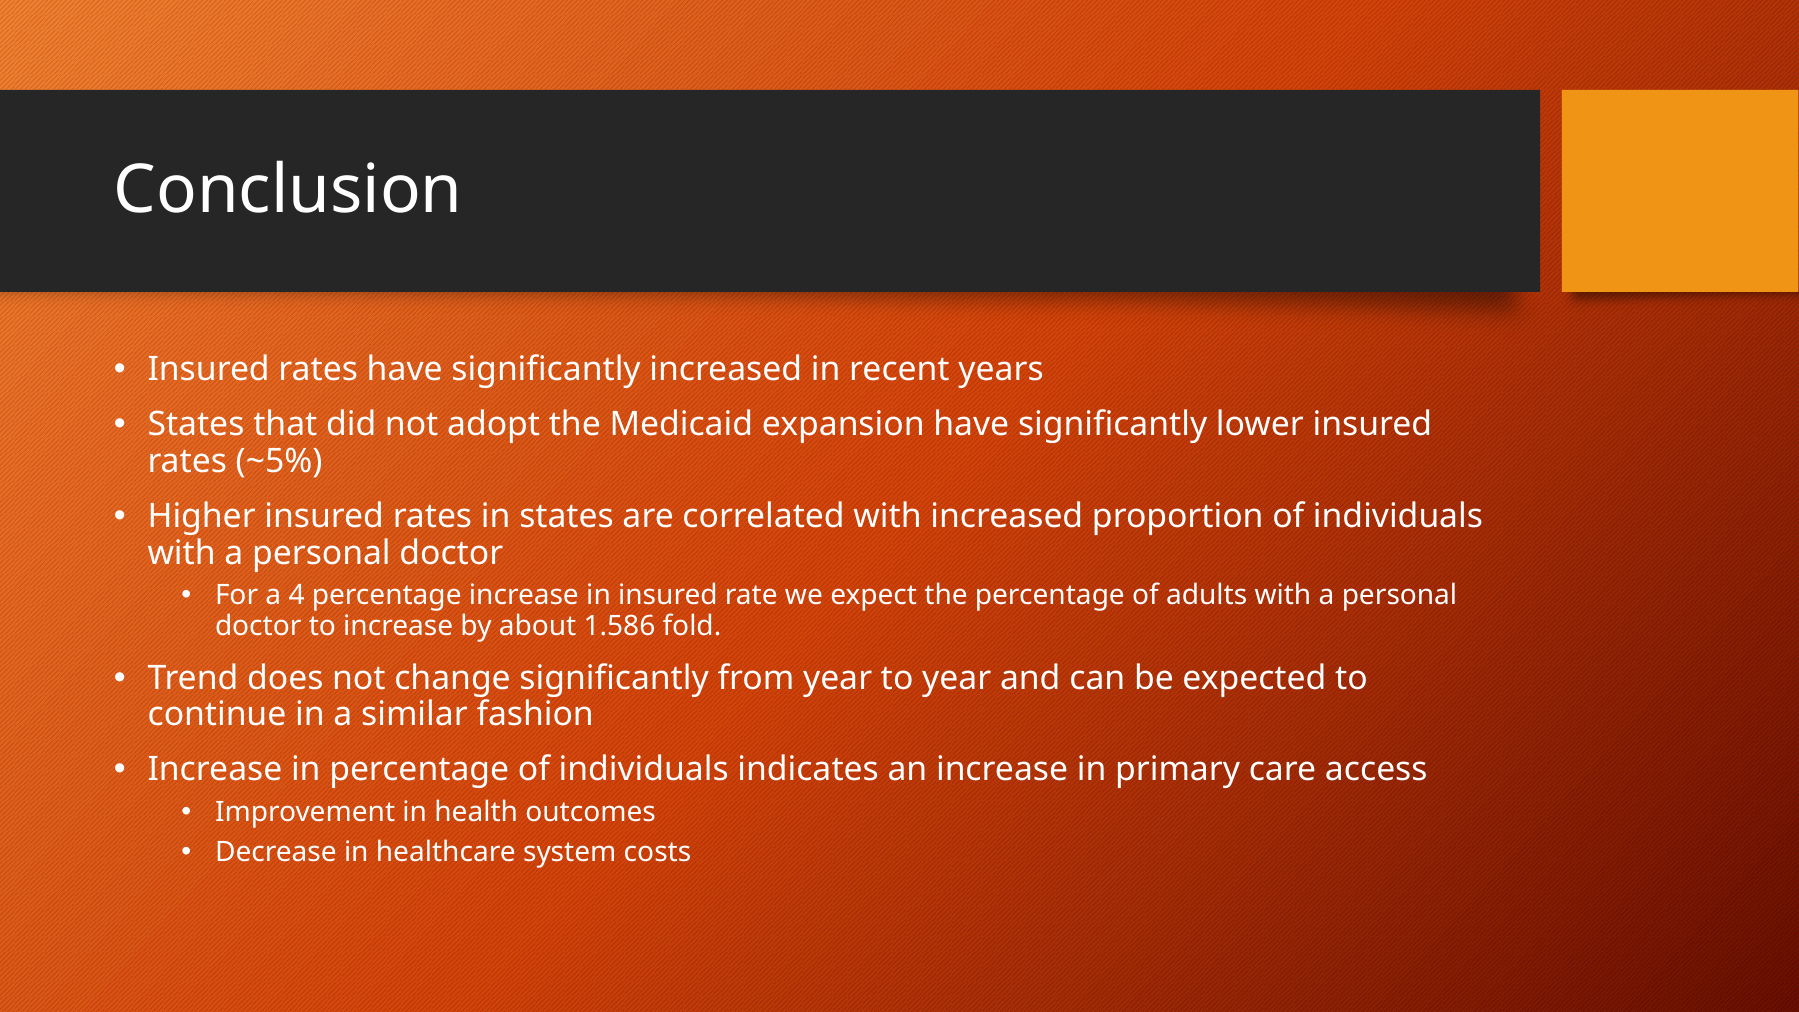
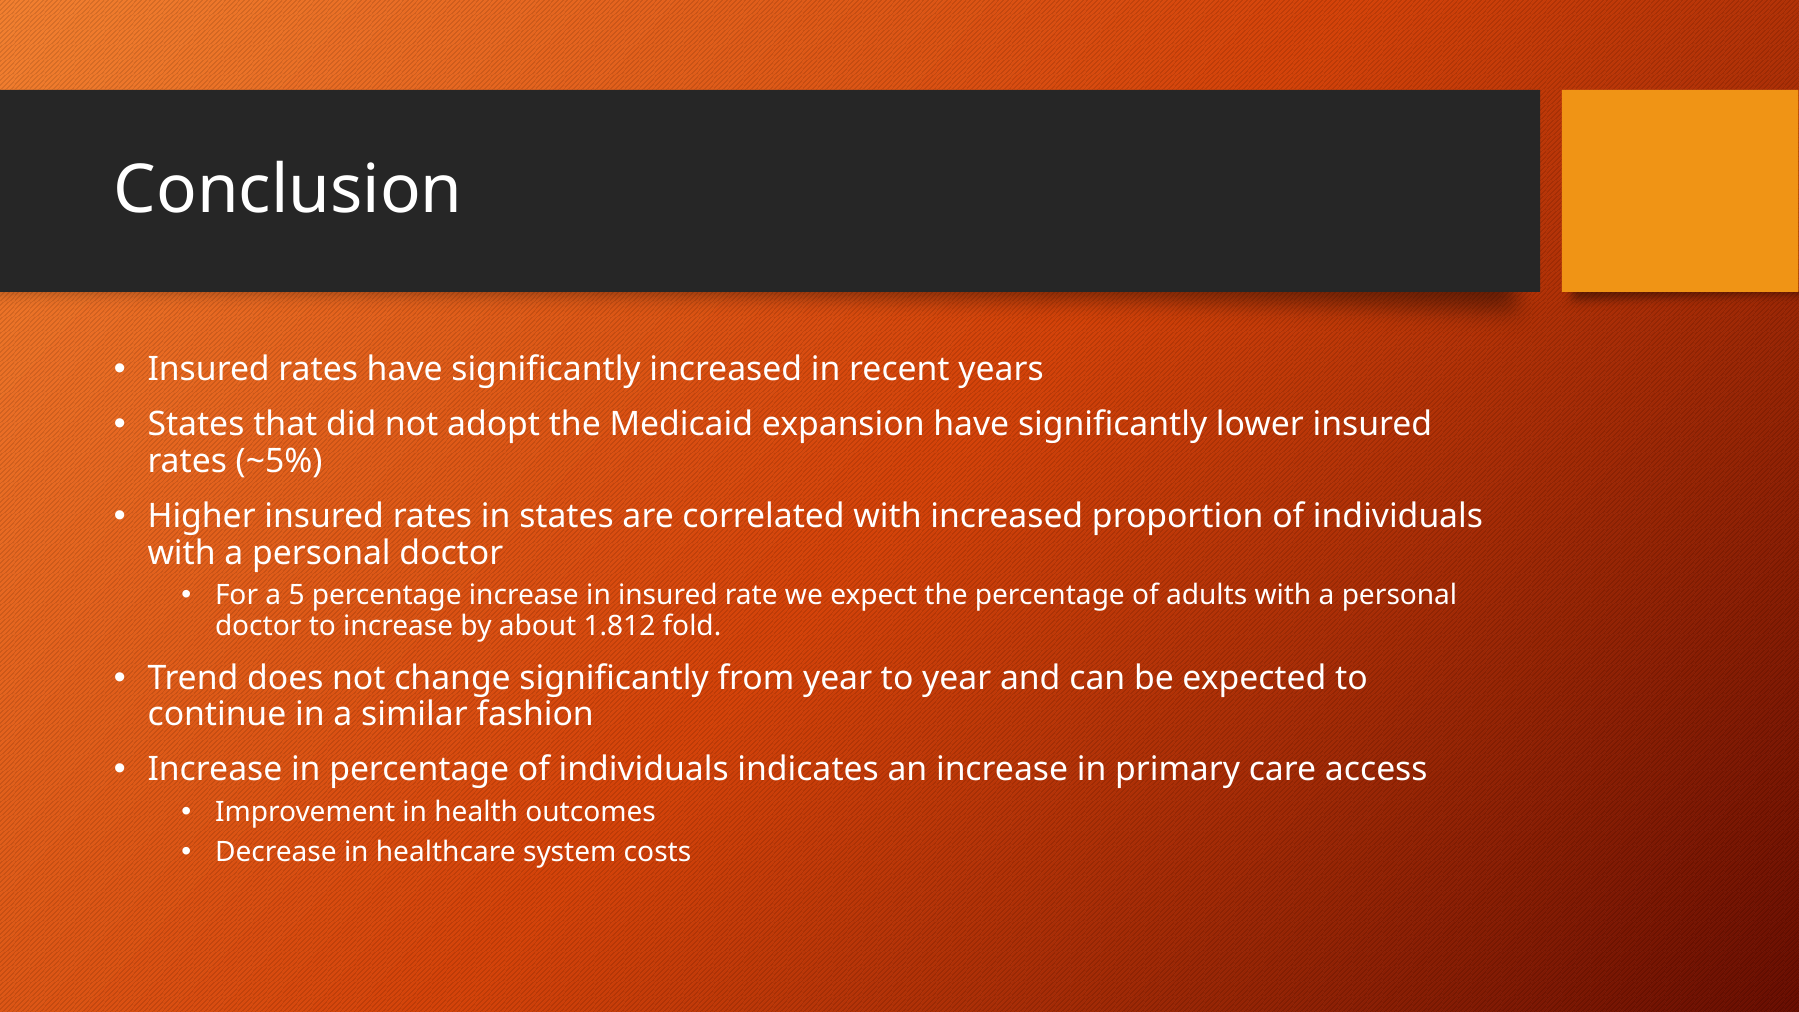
4: 4 -> 5
1.586: 1.586 -> 1.812
